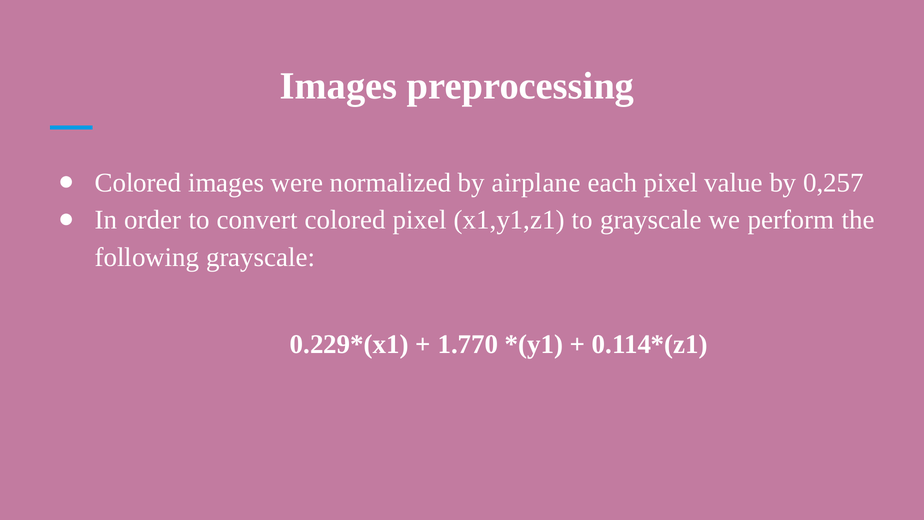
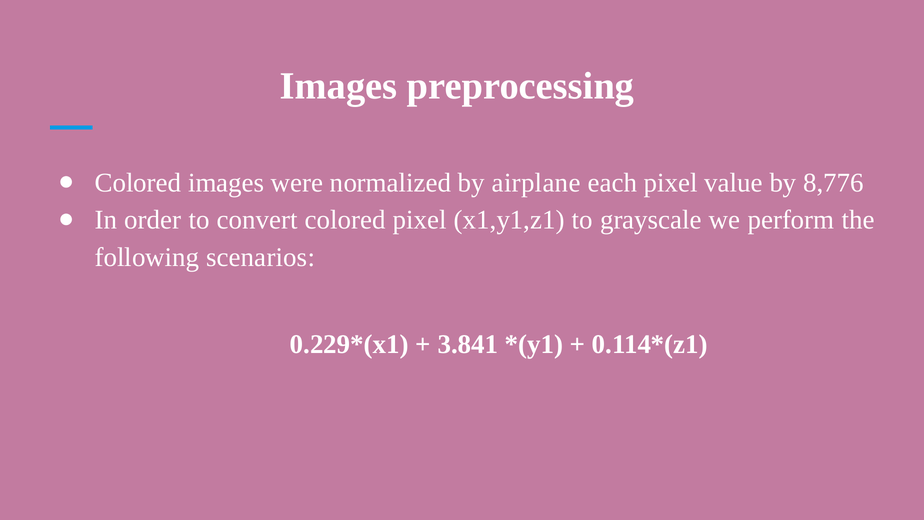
0,257: 0,257 -> 8,776
following grayscale: grayscale -> scenarios
1.770: 1.770 -> 3.841
